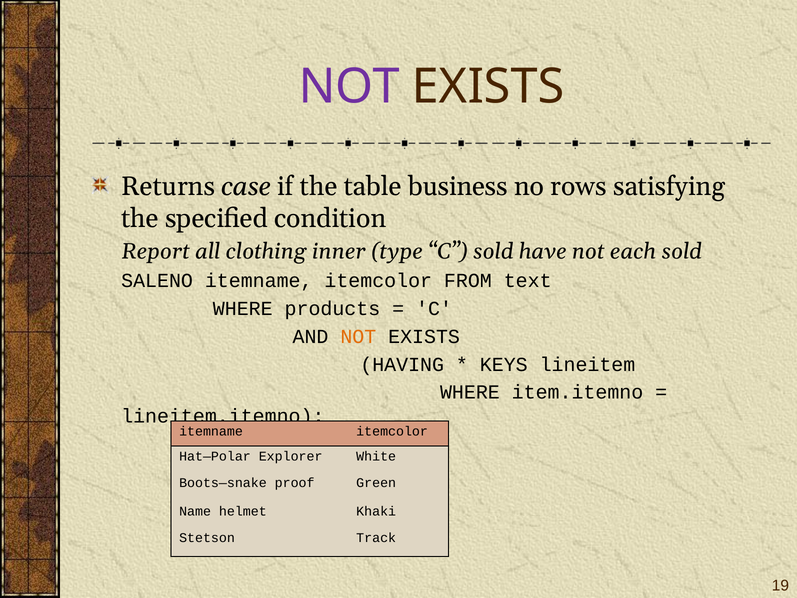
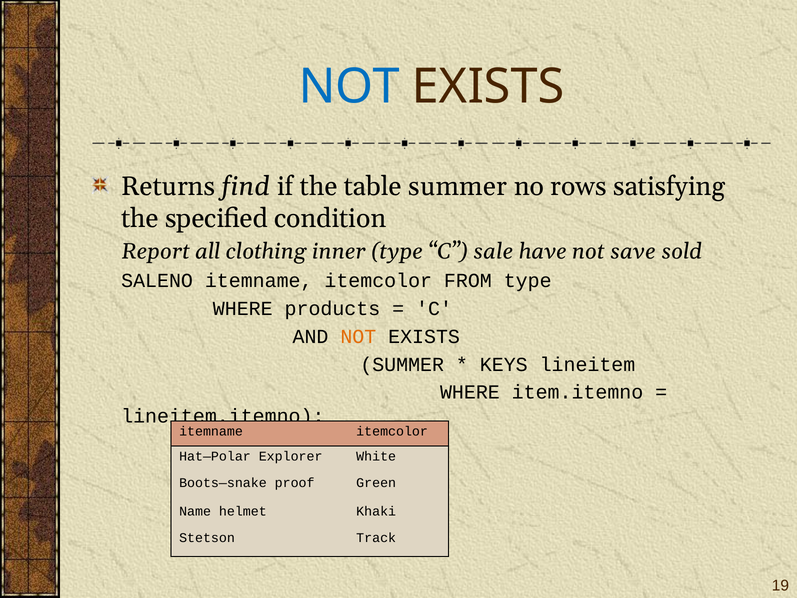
NOT at (349, 86) colour: purple -> blue
case: case -> find
table business: business -> summer
C sold: sold -> sale
each: each -> save
FROM text: text -> type
HAVING at (402, 364): HAVING -> SUMMER
